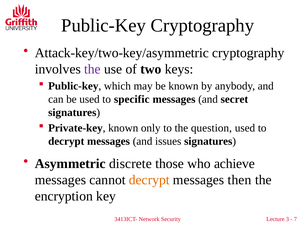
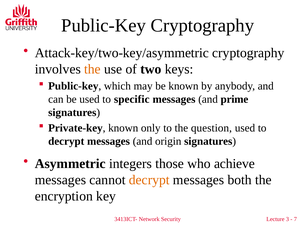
the at (92, 69) colour: purple -> orange
secret: secret -> prime
issues: issues -> origin
discrete: discrete -> integers
then: then -> both
